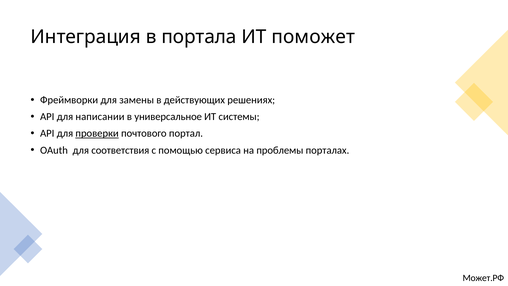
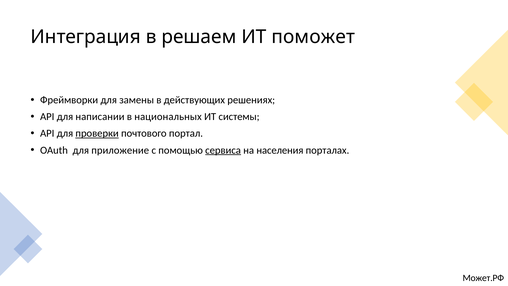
портала: портала -> решаем
универсальное: универсальное -> национальных
соответствия: соответствия -> приложение
сервиса underline: none -> present
проблемы: проблемы -> населения
